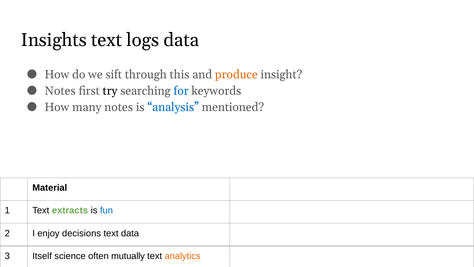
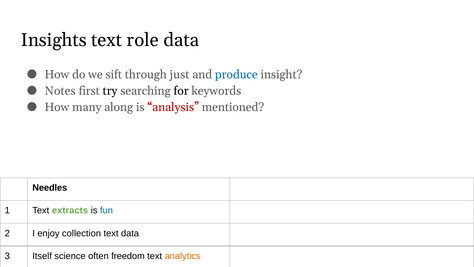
logs: logs -> role
this: this -> just
produce colour: orange -> blue
for colour: blue -> black
many notes: notes -> along
analysis colour: blue -> red
Material: Material -> Needles
decisions: decisions -> collection
mutually: mutually -> freedom
